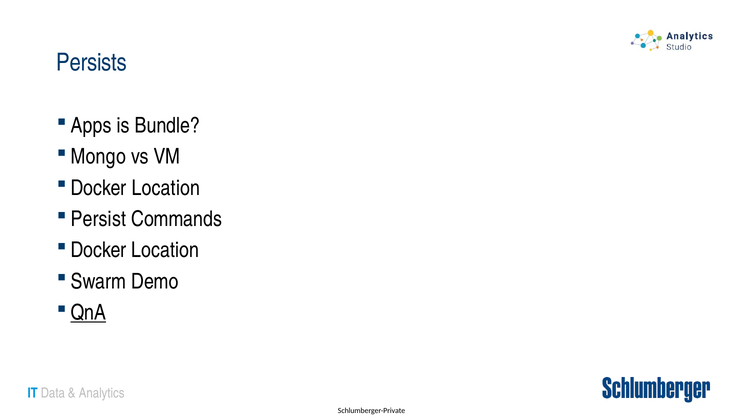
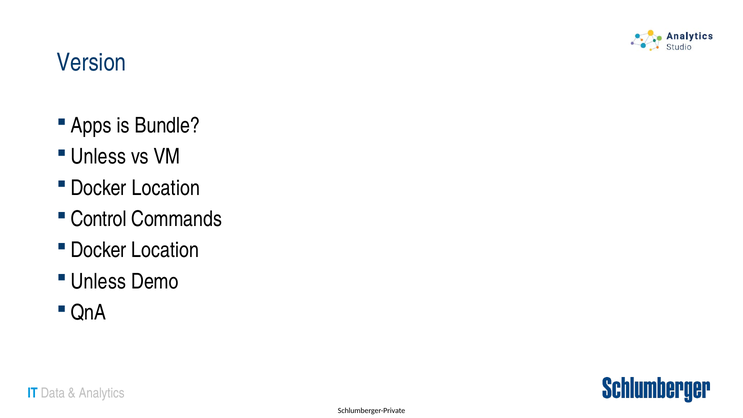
Persists: Persists -> Version
Mongo at (98, 157): Mongo -> Unless
Persist: Persist -> Control
Swarm at (98, 281): Swarm -> Unless
QnA underline: present -> none
